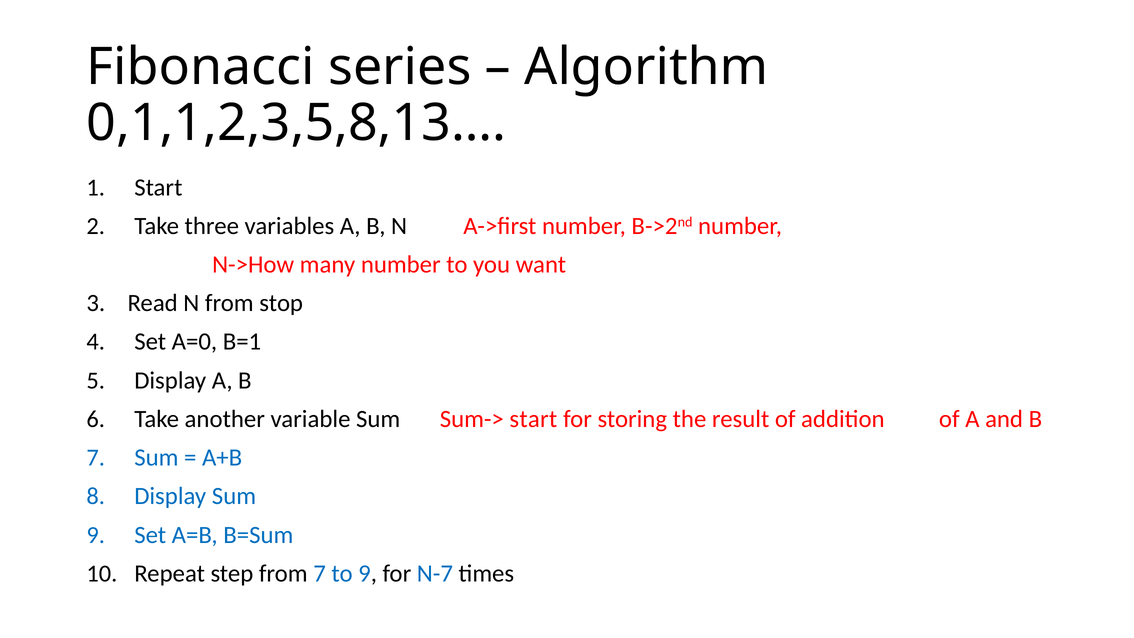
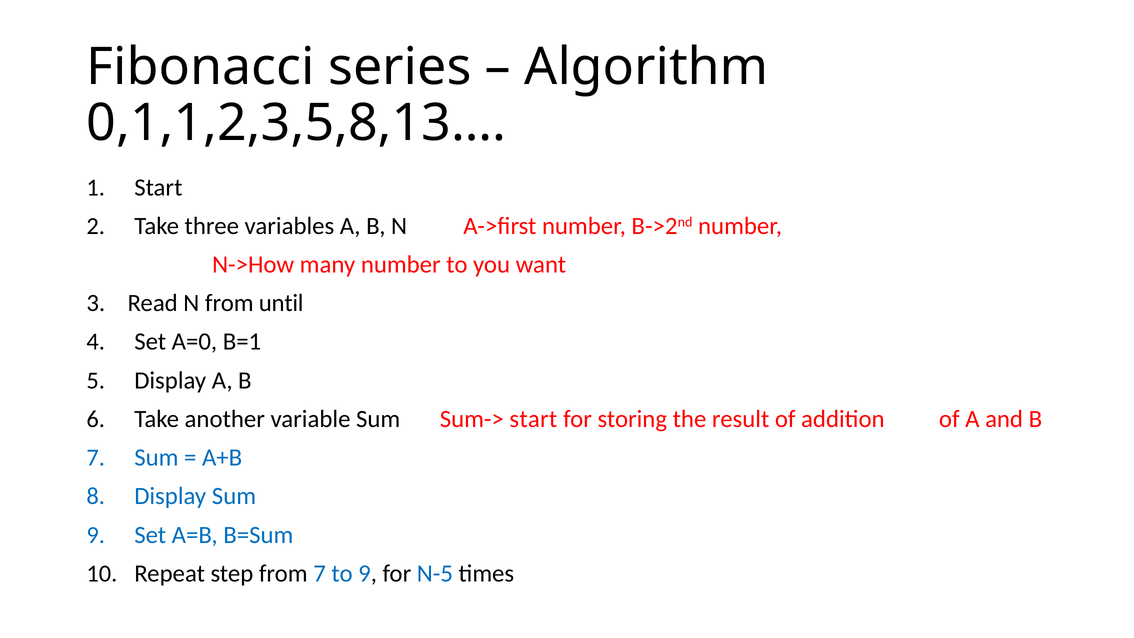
stop: stop -> until
N-7: N-7 -> N-5
